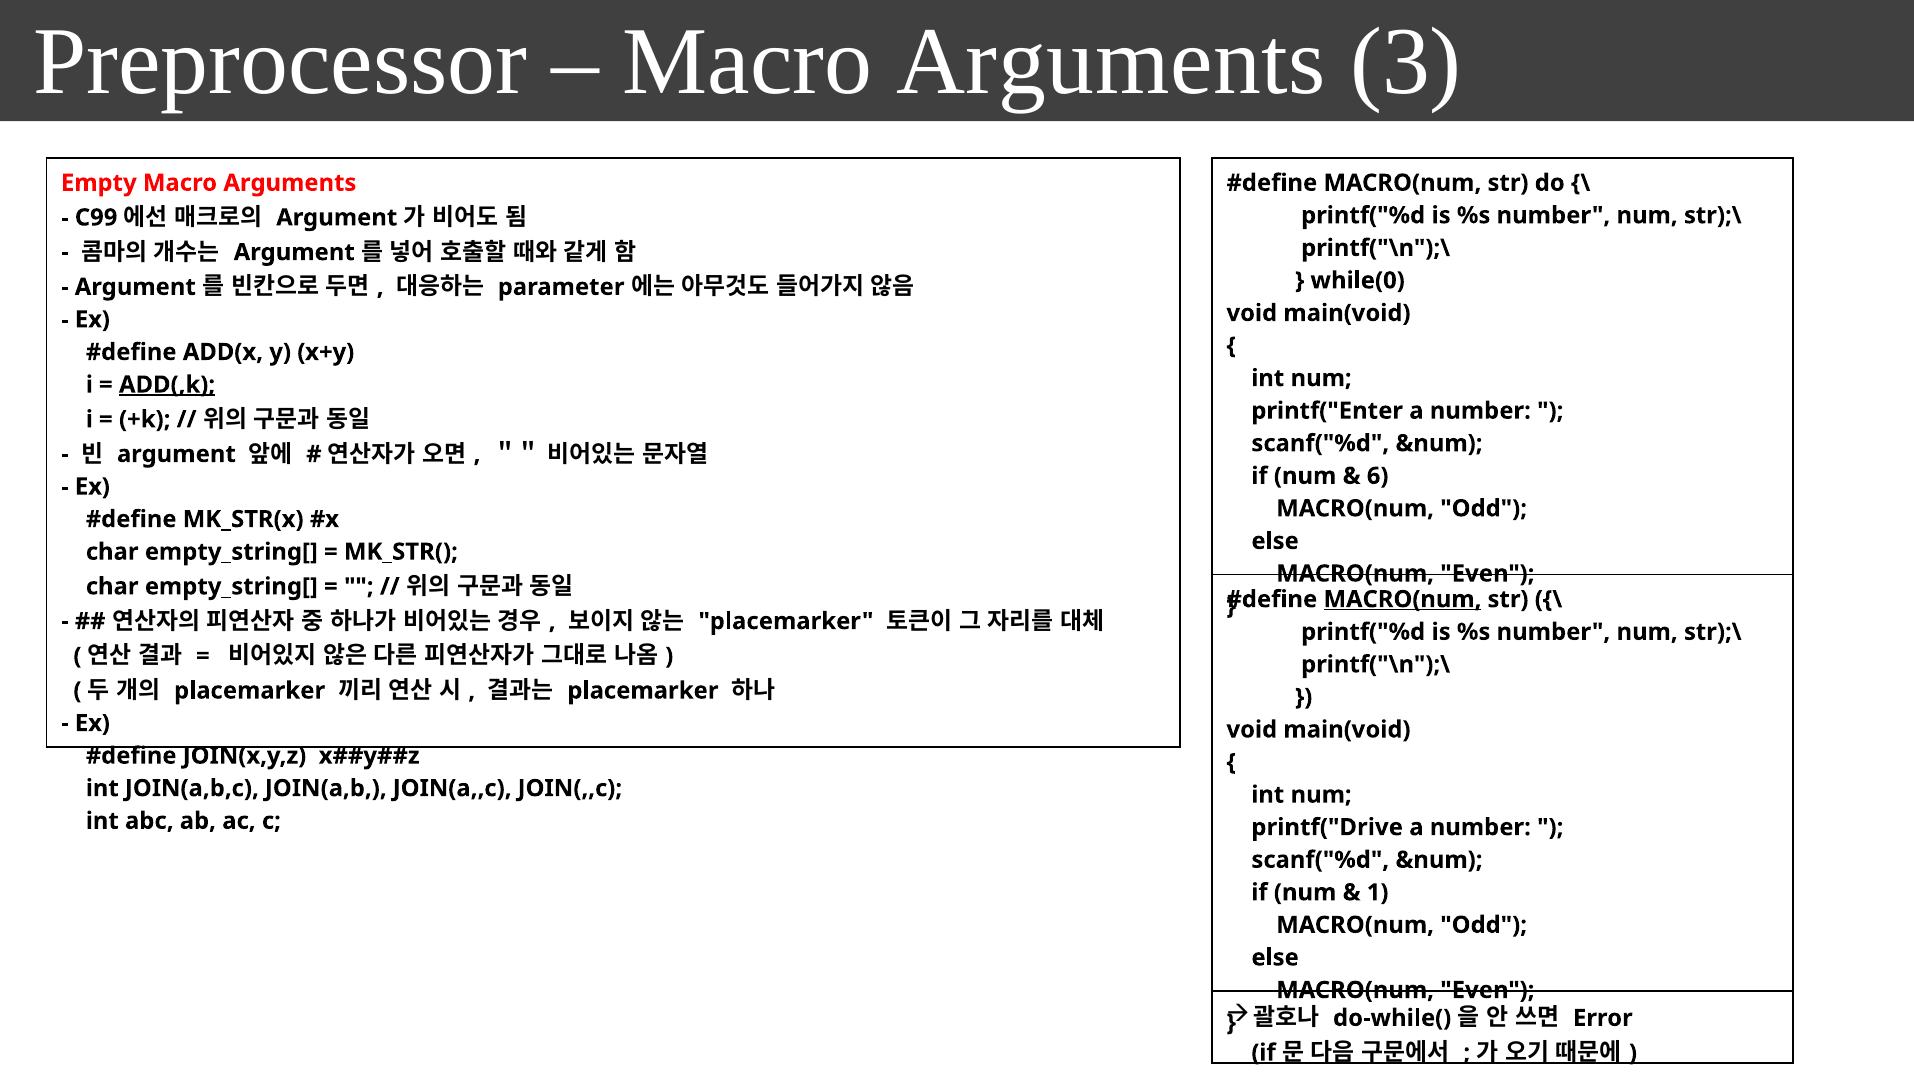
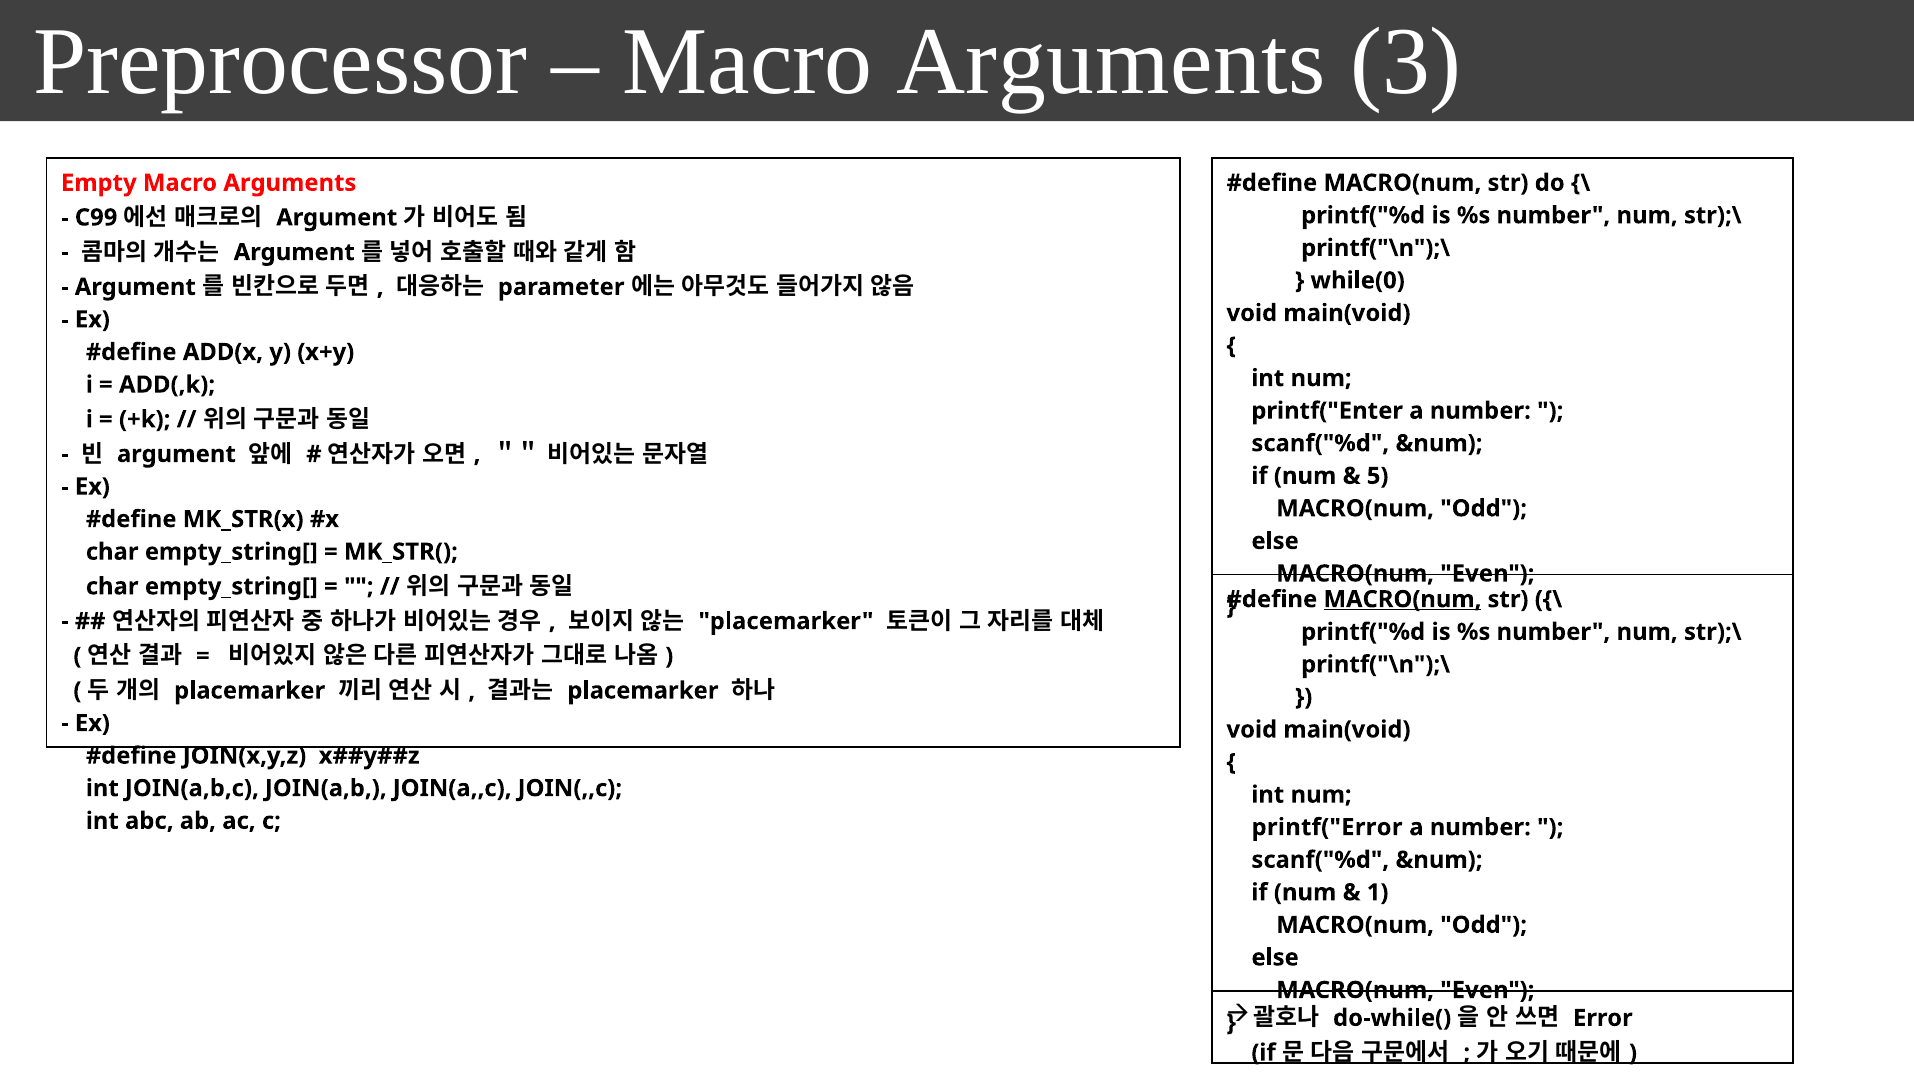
ADD(,k underline: present -> none
6: 6 -> 5
printf("Drive: printf("Drive -> printf("Error
